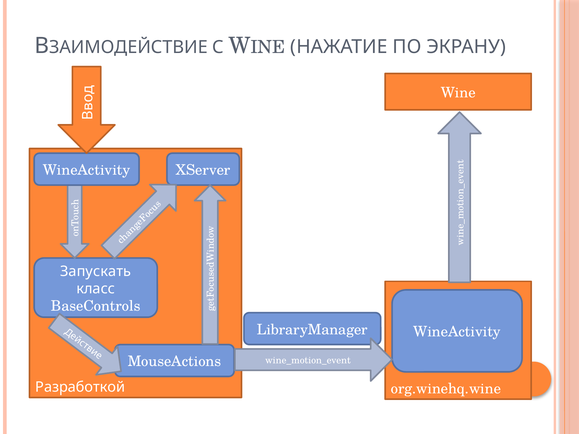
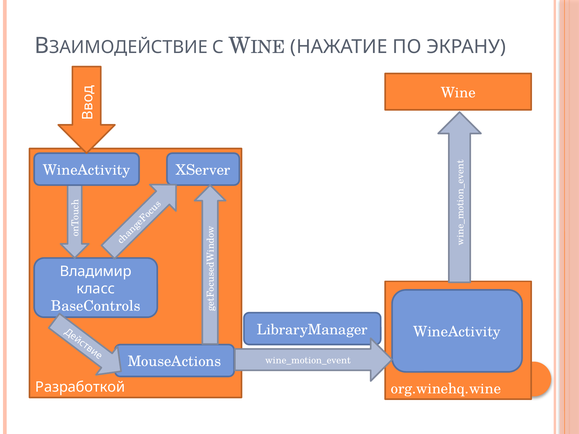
Запускать: Запускать -> Владимир
